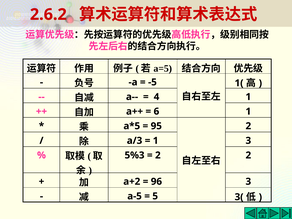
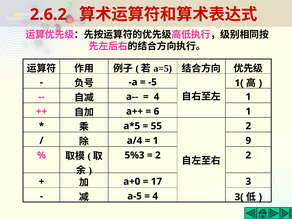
95: 95 -> 55
a/3: a/3 -> a/4
1 3: 3 -> 9
a+2: a+2 -> a+0
96: 96 -> 17
5 at (155, 196): 5 -> 4
